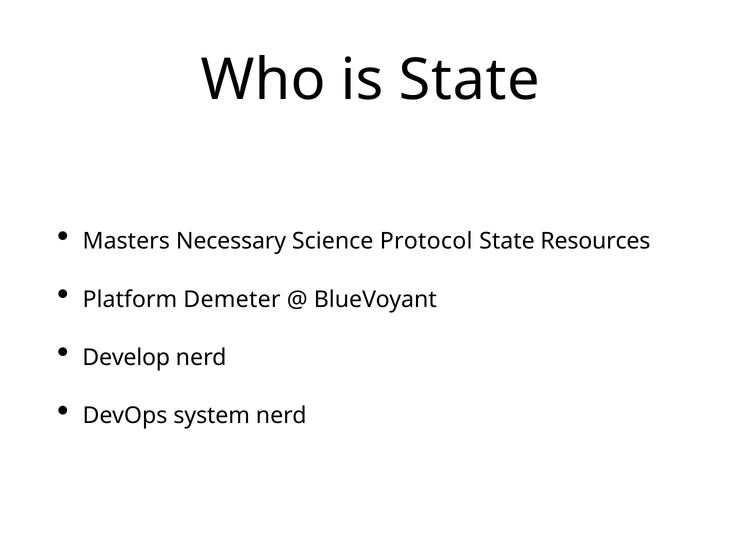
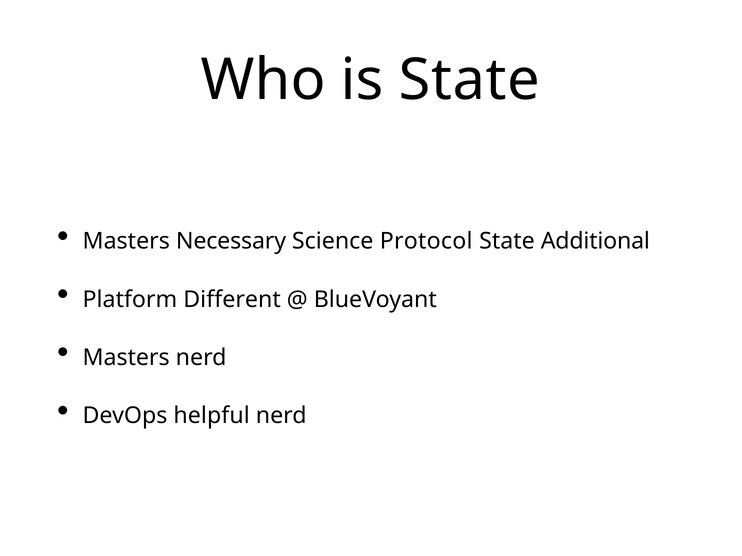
Resources: Resources -> Additional
Demeter: Demeter -> Different
Develop at (126, 358): Develop -> Masters
system: system -> helpful
